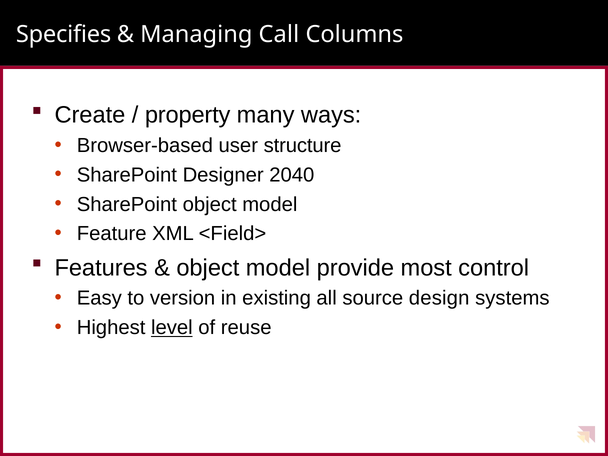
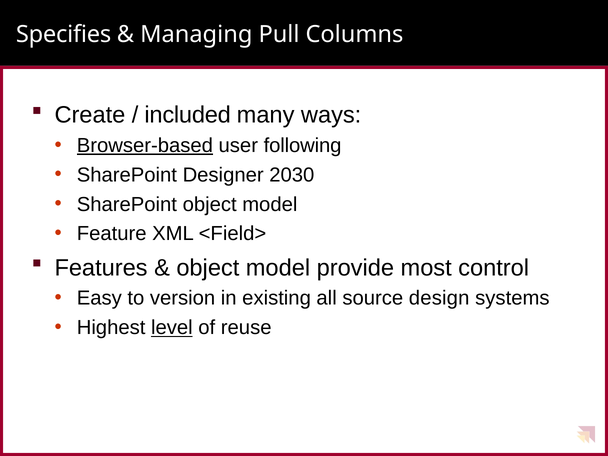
Call: Call -> Pull
property: property -> included
Browser-based underline: none -> present
structure: structure -> following
2040: 2040 -> 2030
